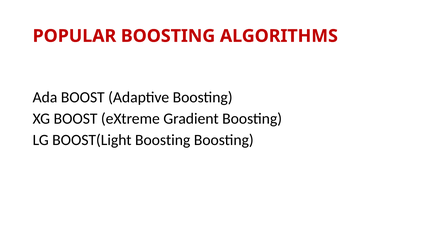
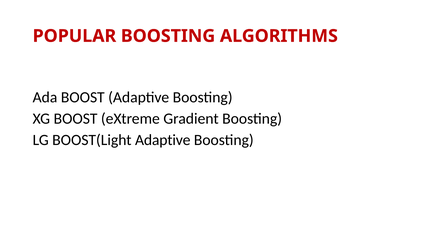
BOOST(Light Boosting: Boosting -> Adaptive
